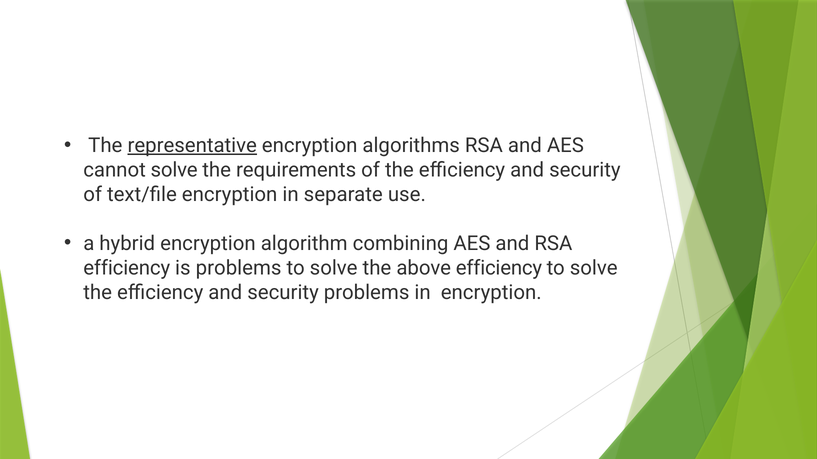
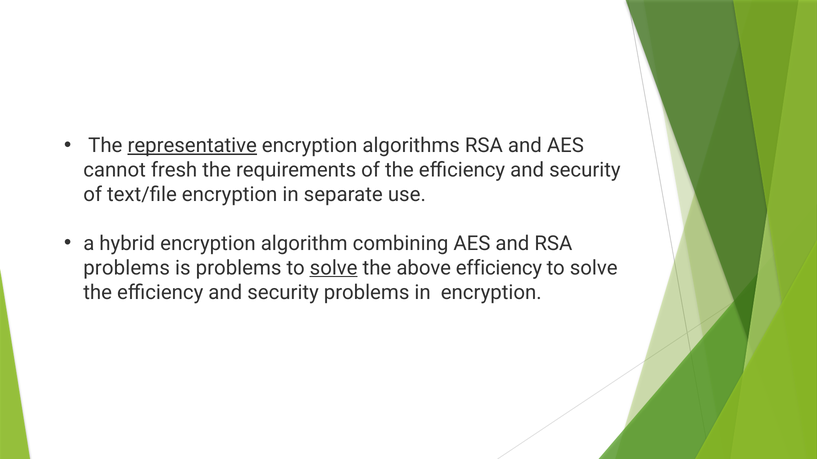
cannot solve: solve -> fresh
efficiency at (127, 268): efficiency -> problems
solve at (334, 268) underline: none -> present
